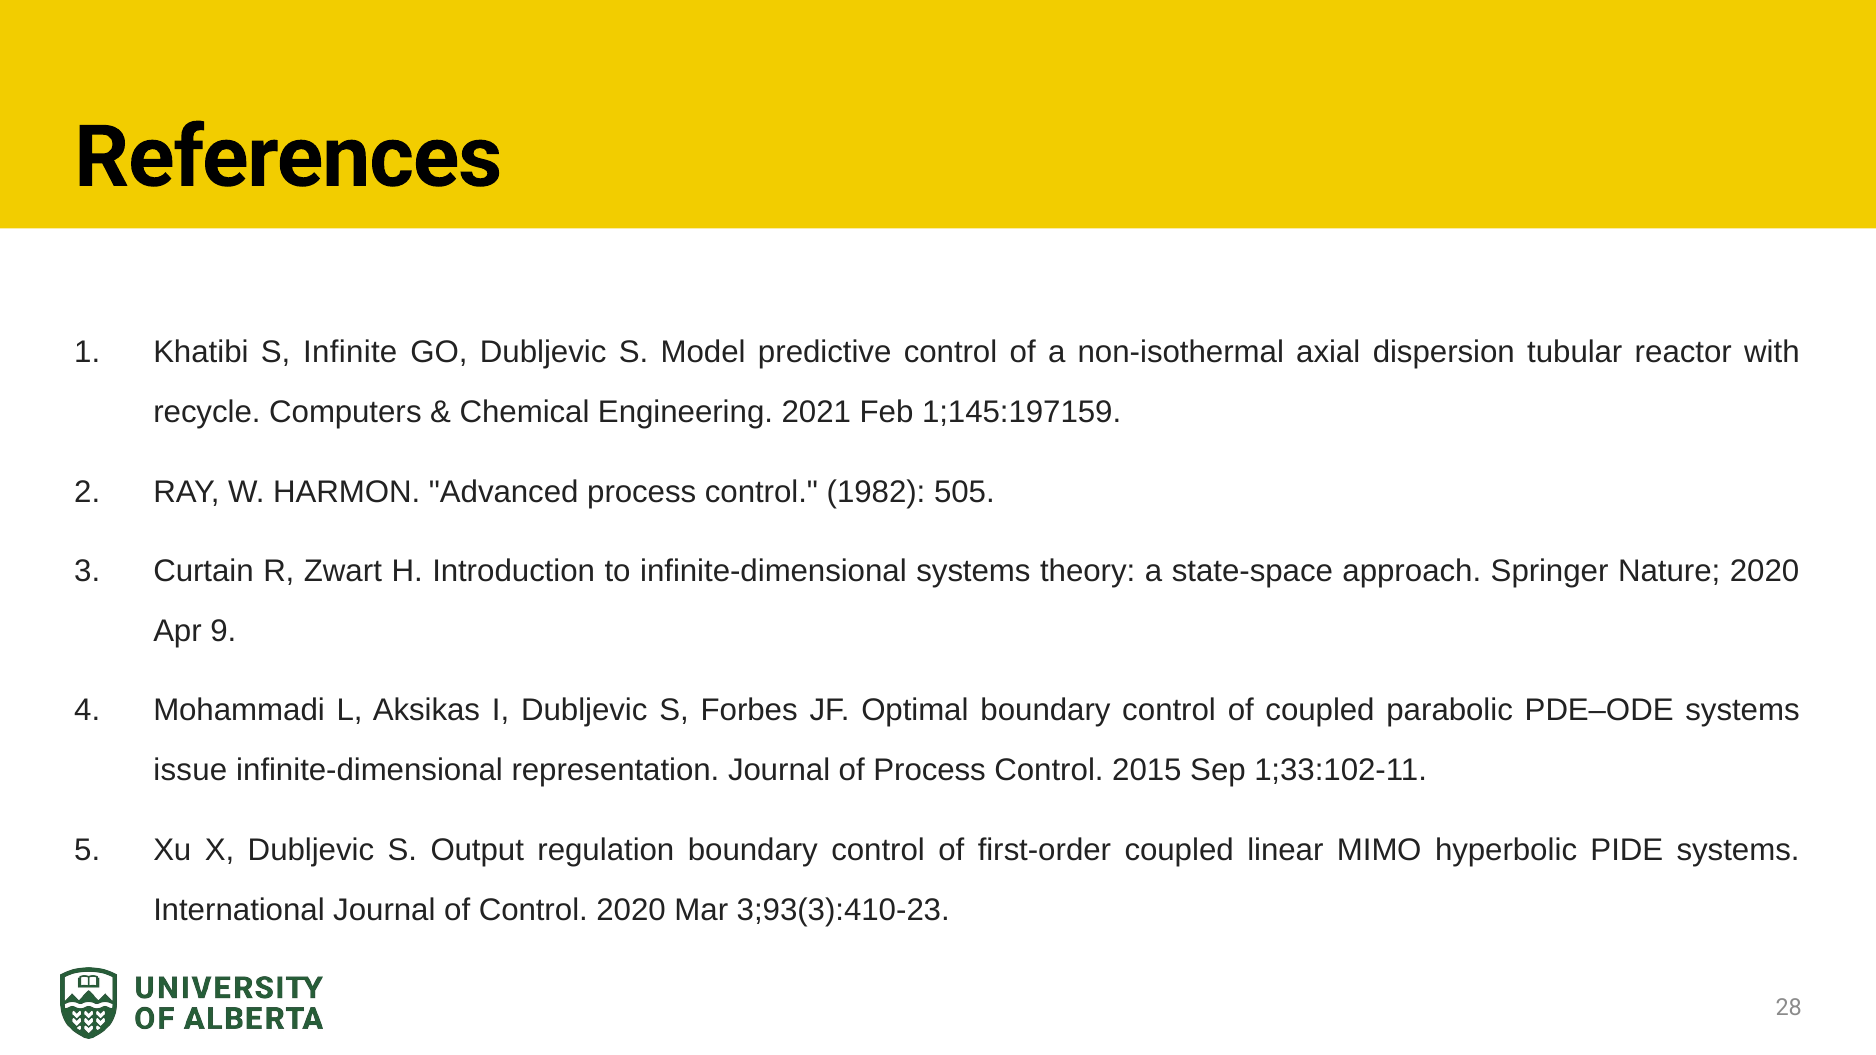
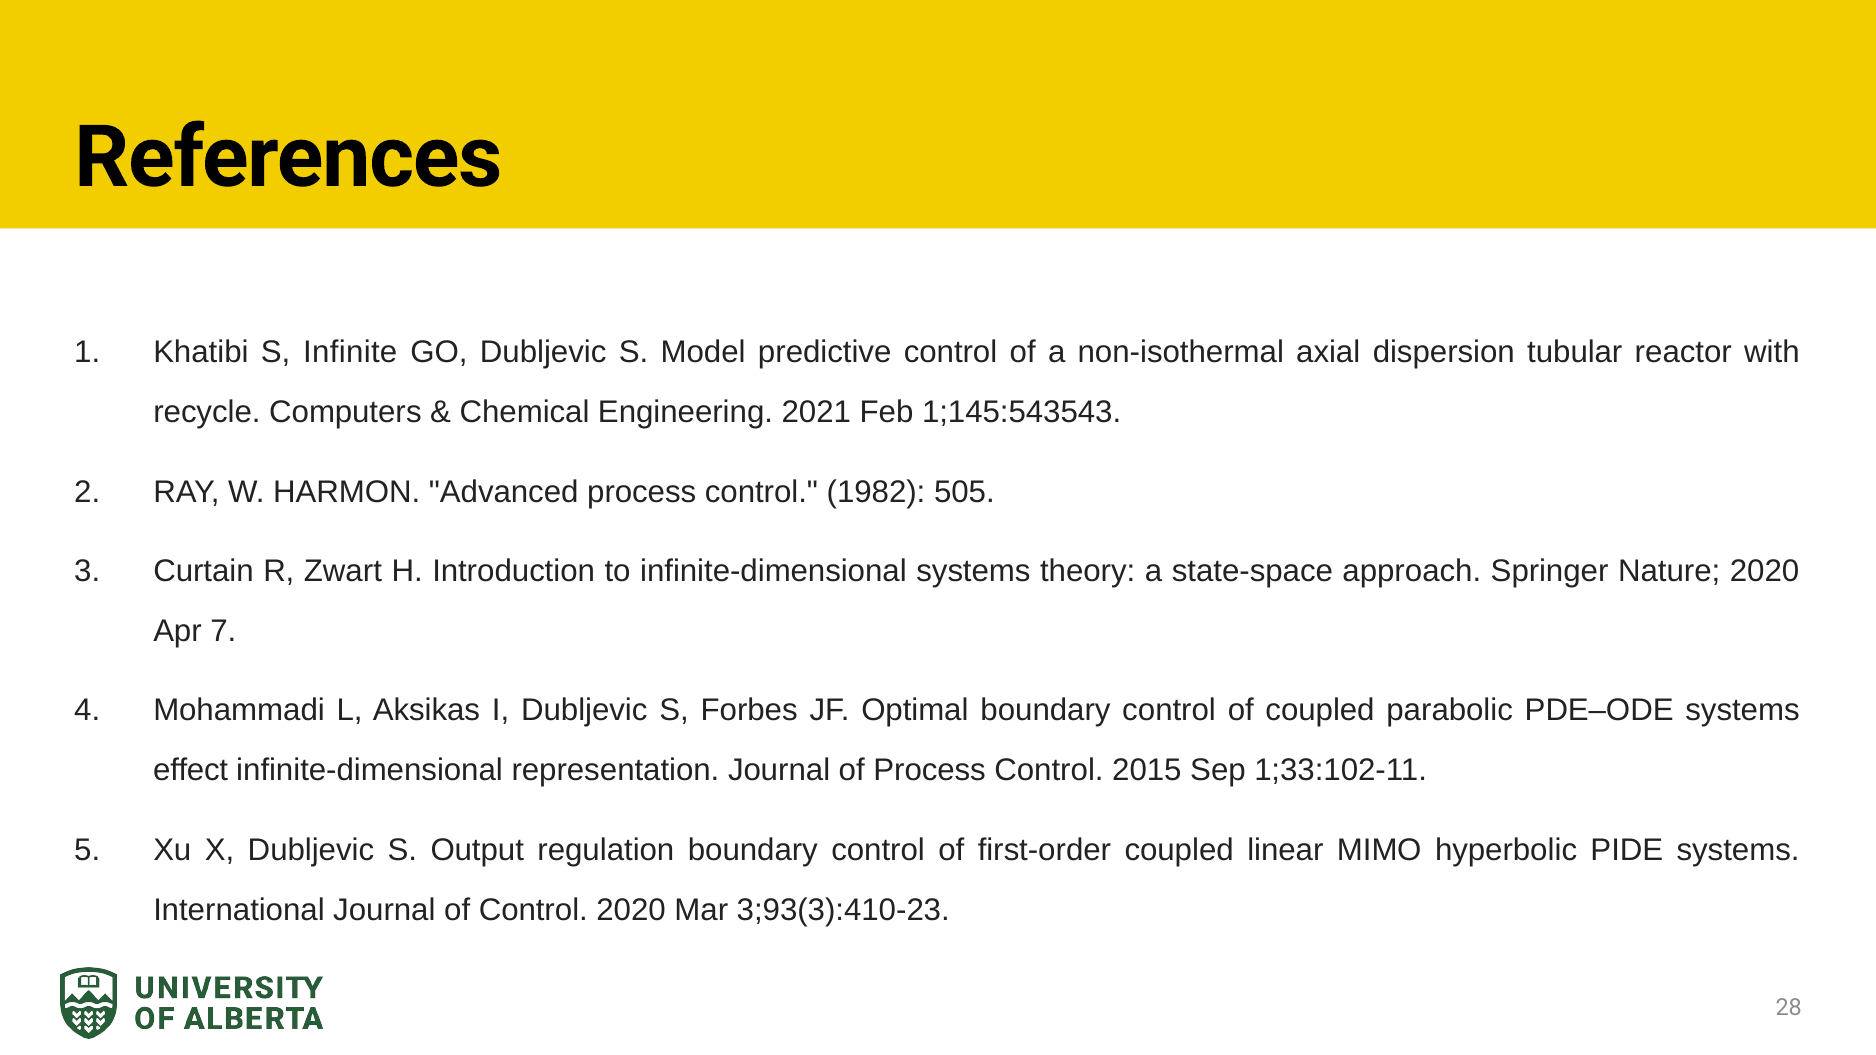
1;145:197159: 1;145:197159 -> 1;145:543543
9: 9 -> 7
issue: issue -> effect
